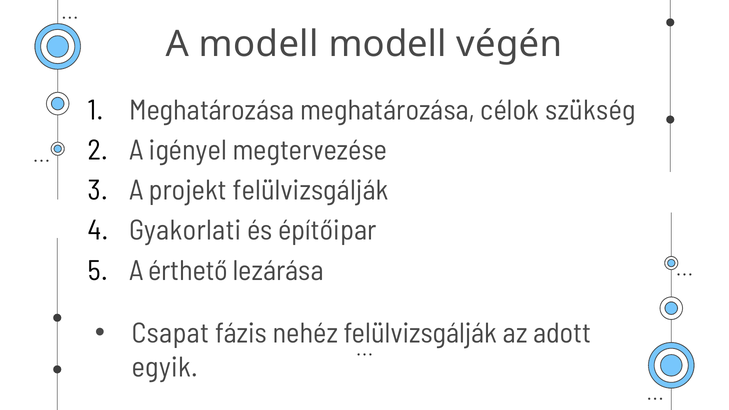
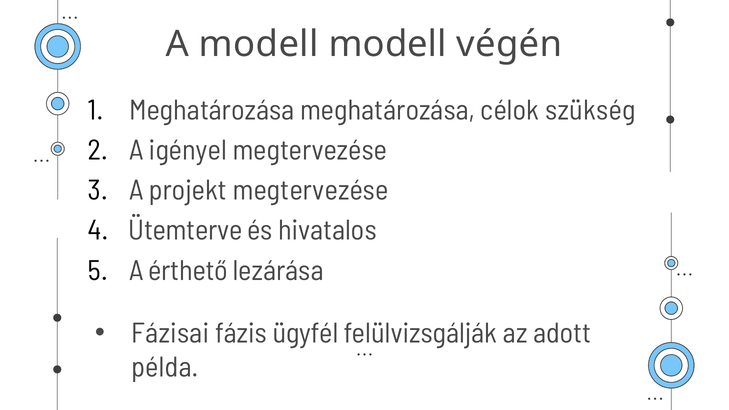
projekt felülvizsgálják: felülvizsgálják -> megtervezése
Gyakorlati: Gyakorlati -> Ütemterve
építőipar: építőipar -> hivatalos
Csapat: Csapat -> Fázisai
nehéz: nehéz -> ügyfél
egyik: egyik -> példa
